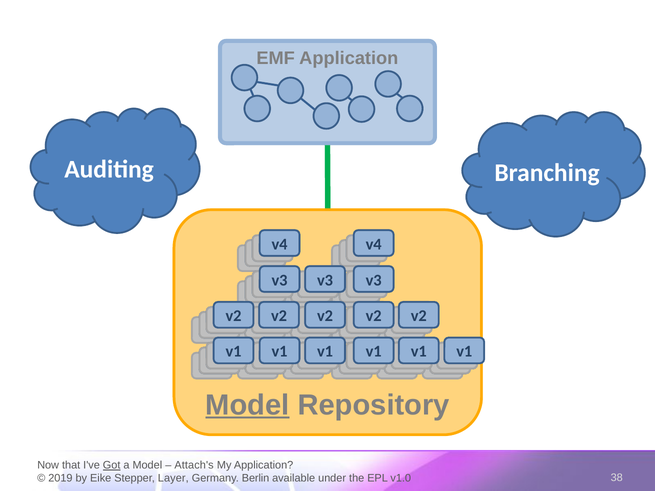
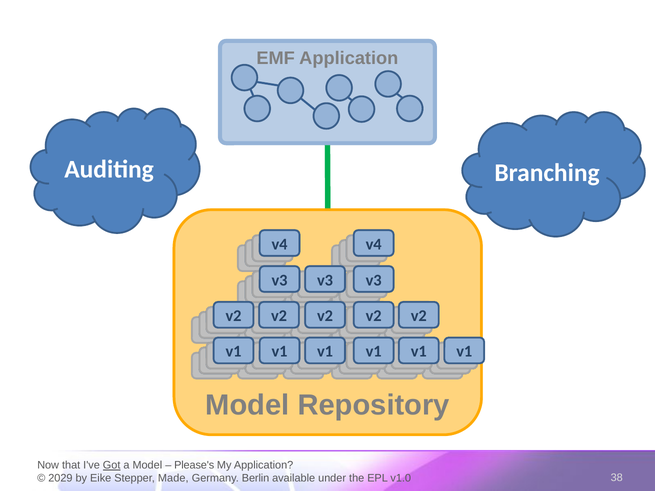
Model at (247, 405) underline: present -> none
Attach's: Attach's -> Please's
2019: 2019 -> 2029
Layer: Layer -> Made
